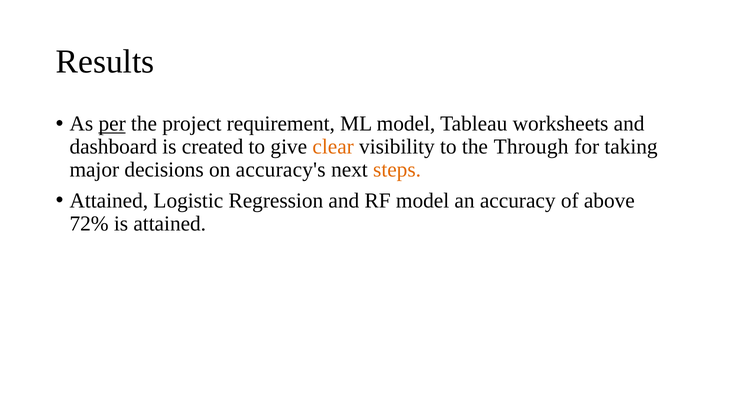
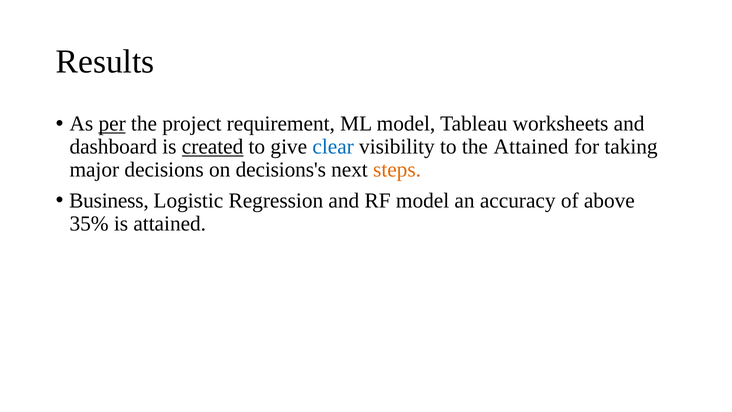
created underline: none -> present
clear colour: orange -> blue
the Through: Through -> Attained
accuracy's: accuracy's -> decisions's
Attained at (109, 200): Attained -> Business
72%: 72% -> 35%
